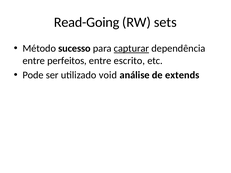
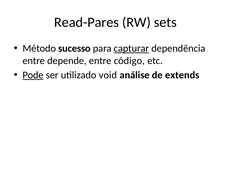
Read-Going: Read-Going -> Read-Pares
perfeitos: perfeitos -> depende
escrito: escrito -> código
Pode underline: none -> present
